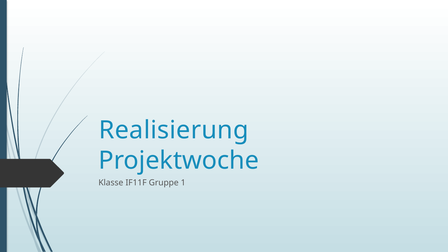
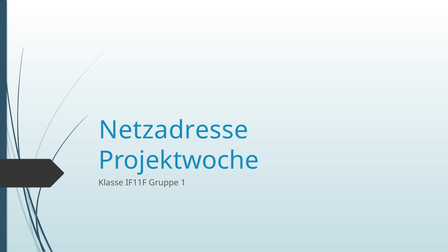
Realisierung: Realisierung -> Netzadresse
